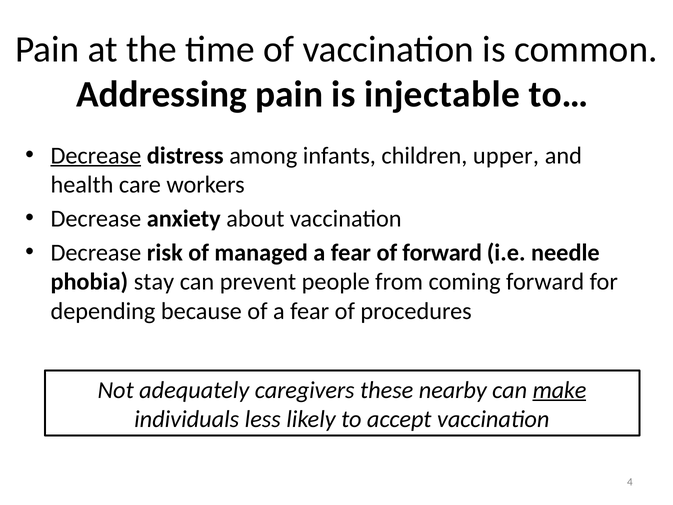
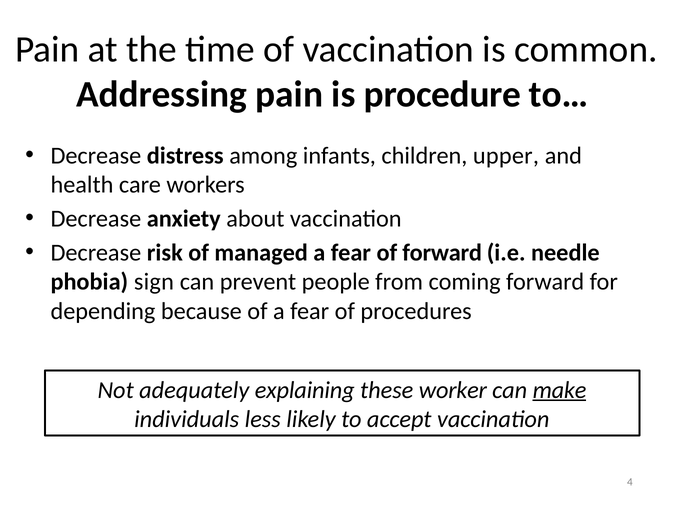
injectable: injectable -> procedure
Decrease at (96, 155) underline: present -> none
stay: stay -> sign
caregivers: caregivers -> explaining
nearby: nearby -> worker
